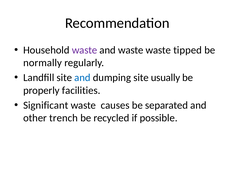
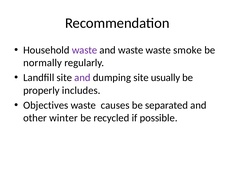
tipped: tipped -> smoke
and at (82, 77) colour: blue -> purple
facilities: facilities -> includes
Significant: Significant -> Objectives
trench: trench -> winter
